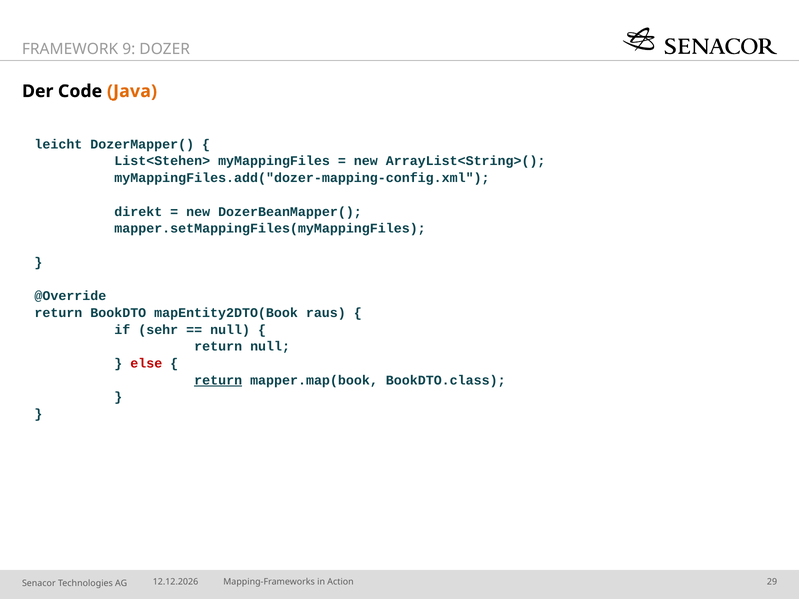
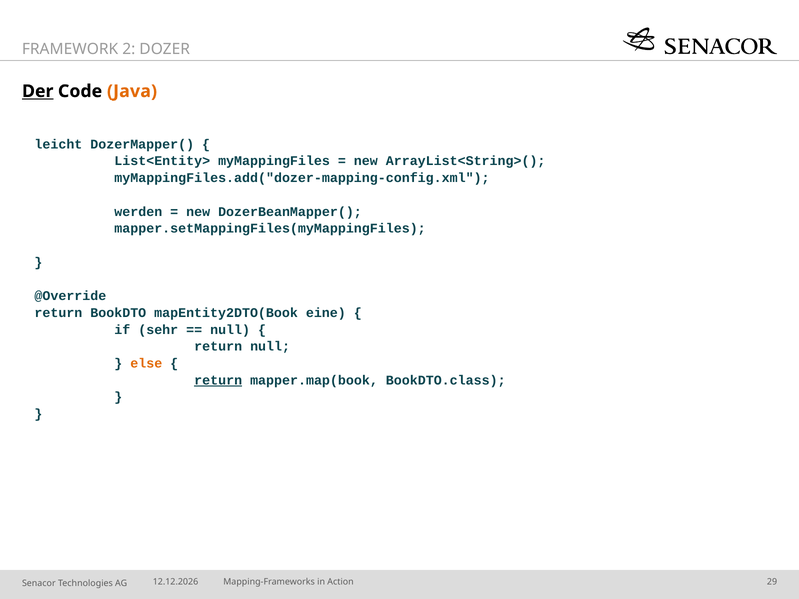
9: 9 -> 2
Der underline: none -> present
List<Stehen>: List<Stehen> -> List<Entity>
direkt: direkt -> werden
raus: raus -> eine
else colour: red -> orange
